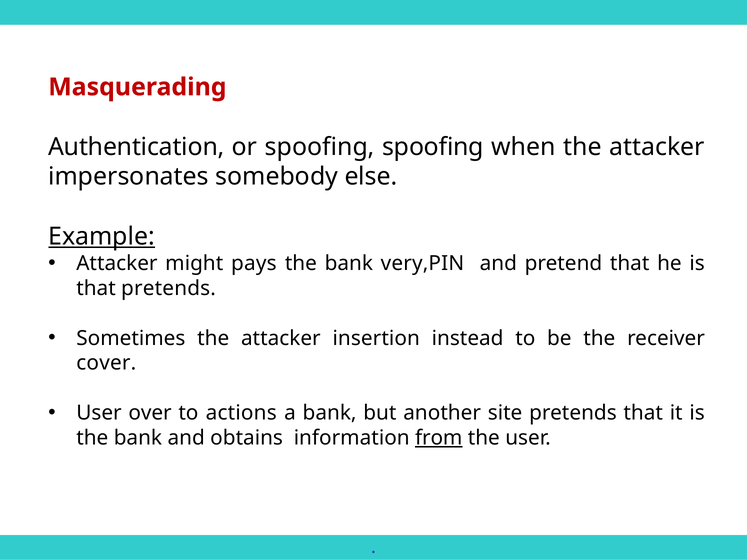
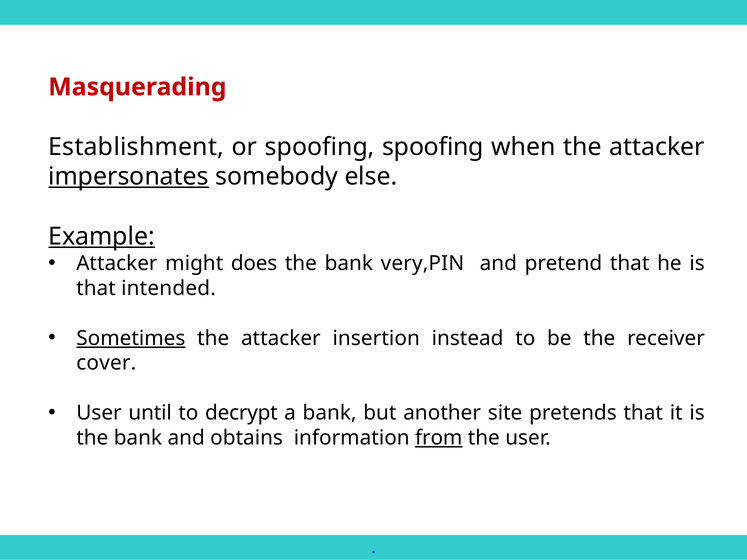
Authentication: Authentication -> Establishment
impersonates underline: none -> present
pays: pays -> does
that pretends: pretends -> intended
Sometimes underline: none -> present
over: over -> until
actions: actions -> decrypt
